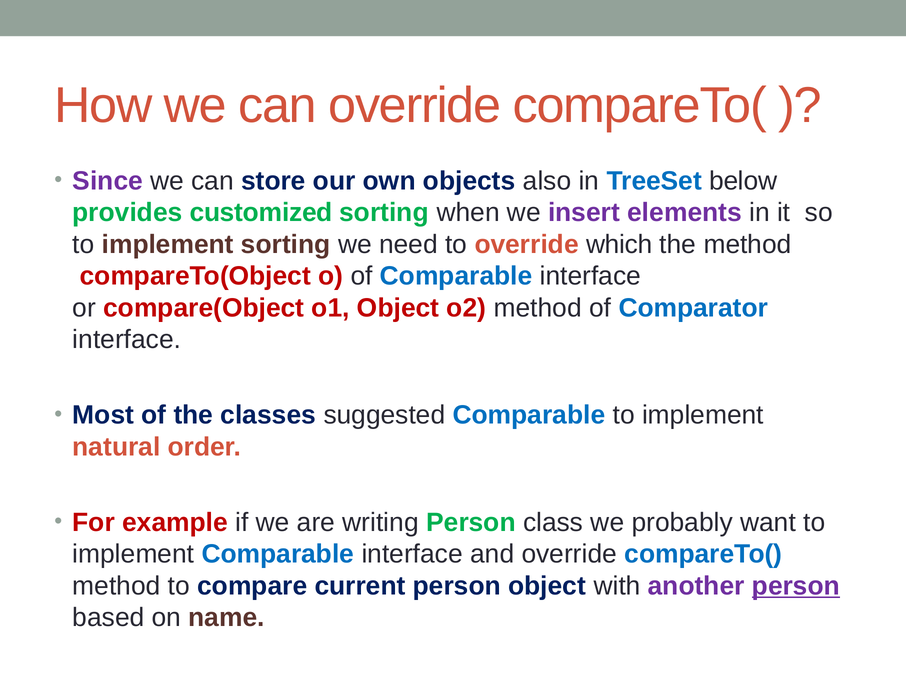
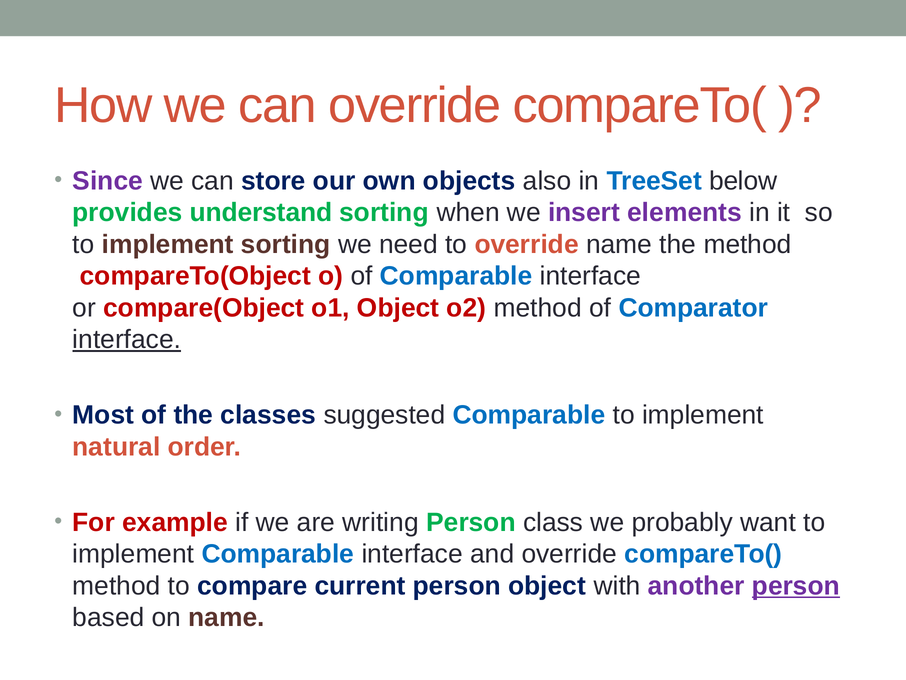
customized: customized -> understand
override which: which -> name
interface at (127, 339) underline: none -> present
